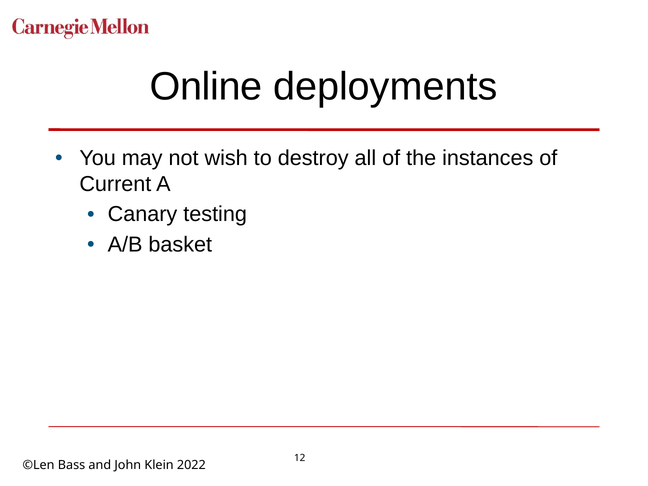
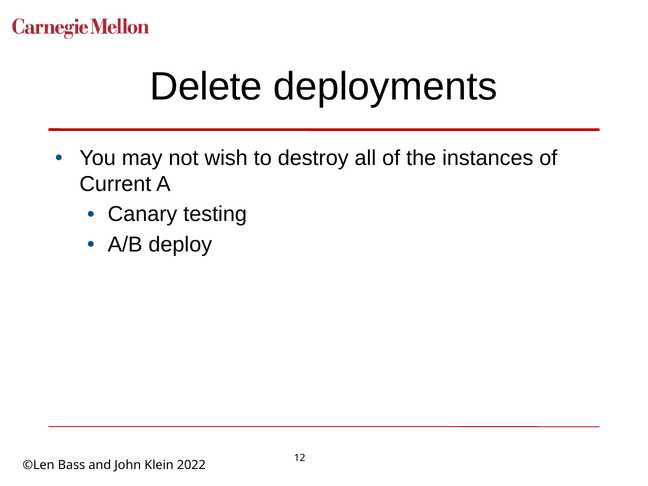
Online: Online -> Delete
basket: basket -> deploy
